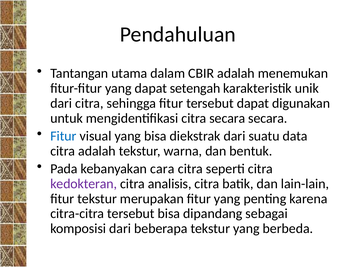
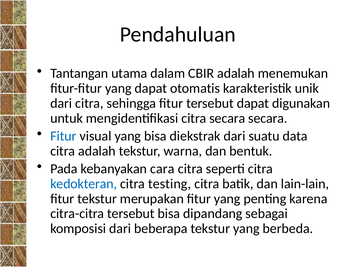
setengah: setengah -> otomatis
kedokteran colour: purple -> blue
analisis: analisis -> testing
